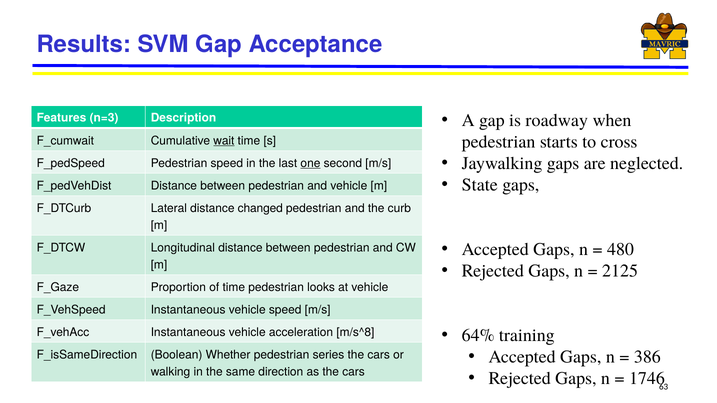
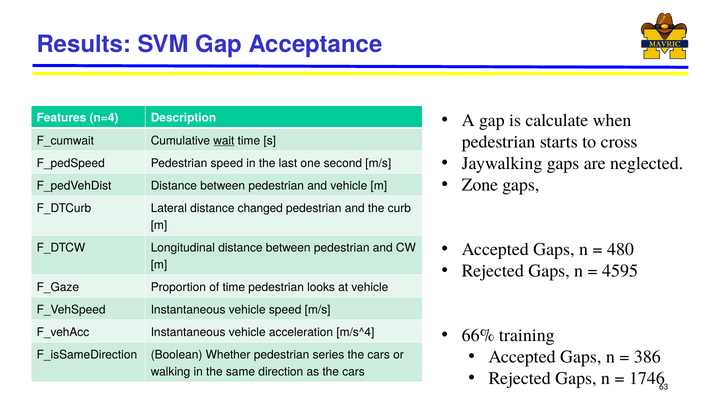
roadway: roadway -> calculate
n=3: n=3 -> n=4
one underline: present -> none
State: State -> Zone
2125: 2125 -> 4595
64%: 64% -> 66%
m/s^8: m/s^8 -> m/s^4
